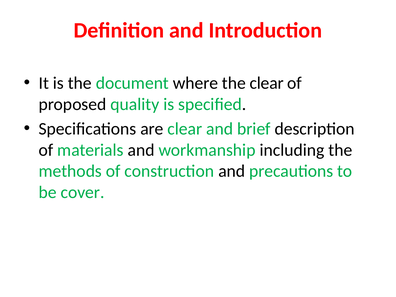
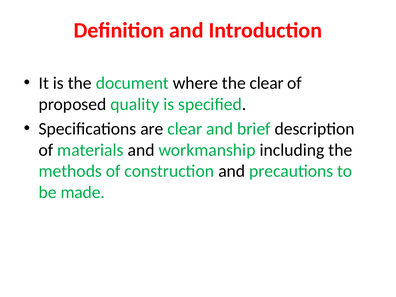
cover: cover -> made
